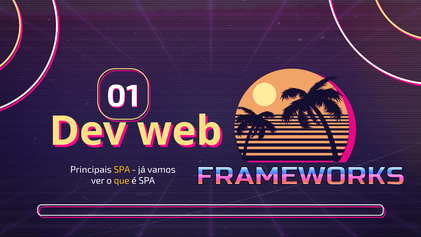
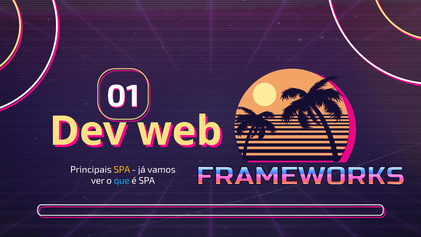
que colour: yellow -> light blue
